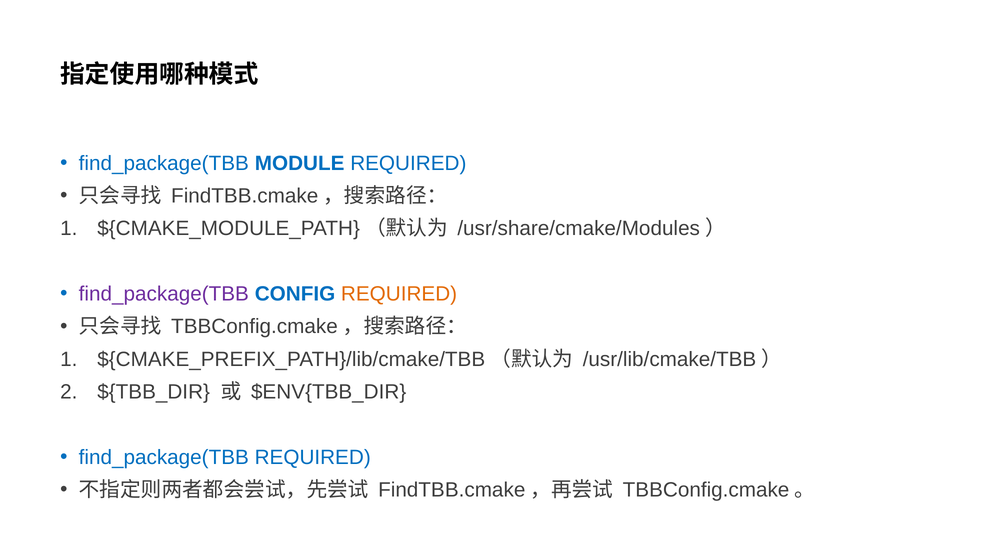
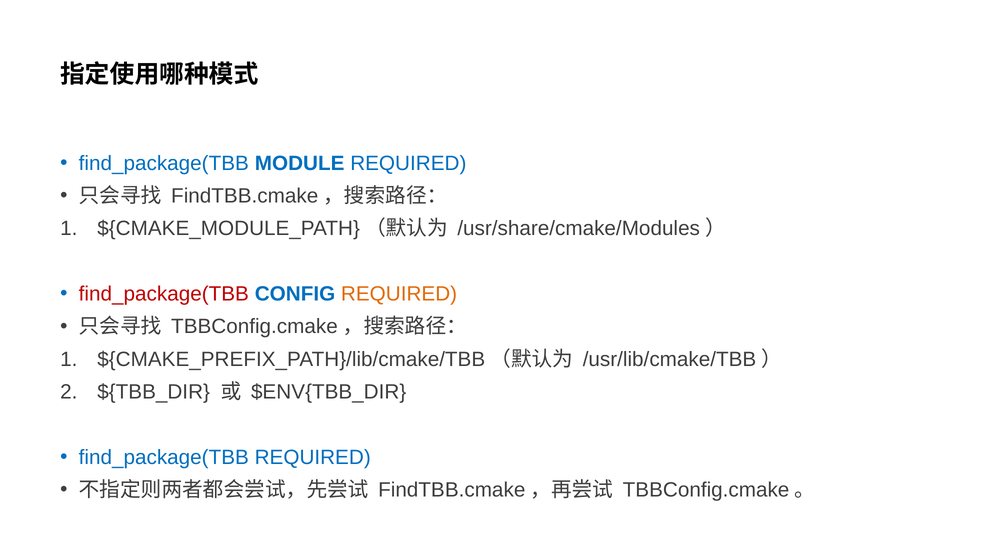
find_package(TBB at (164, 294) colour: purple -> red
